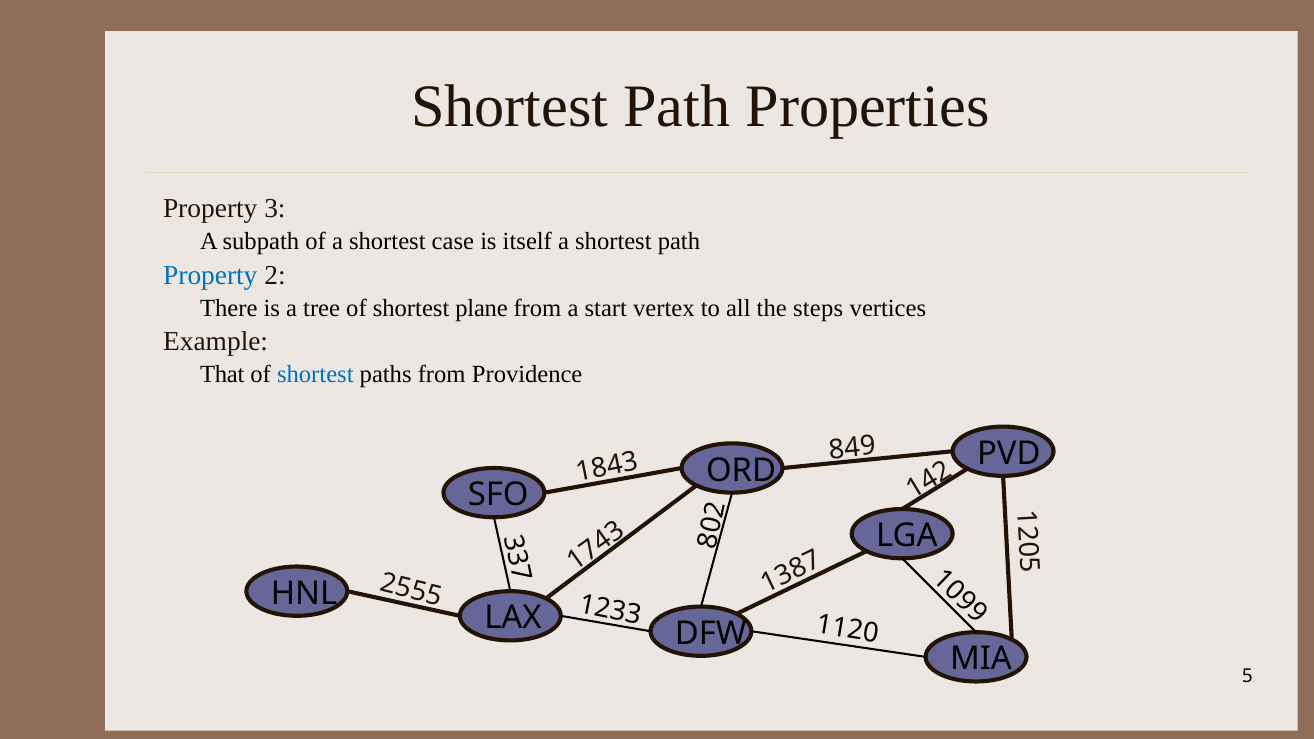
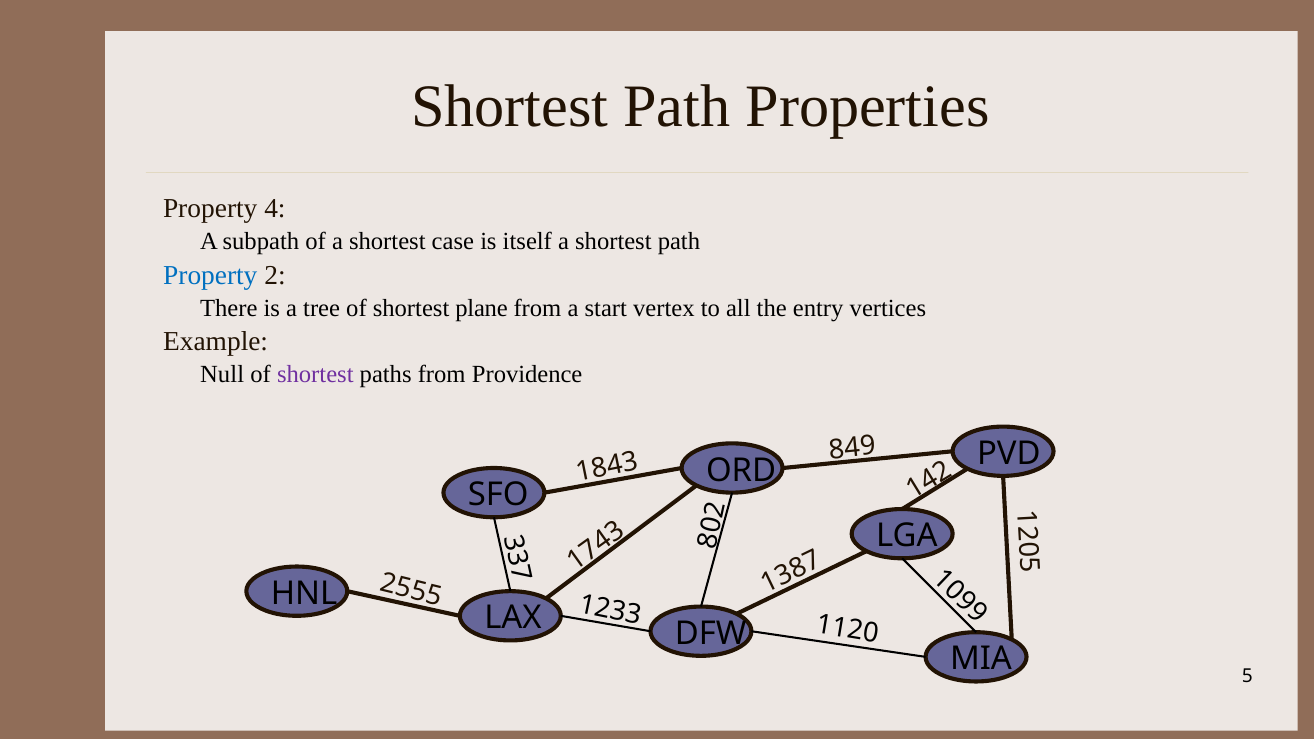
Property 3: 3 -> 4
steps: steps -> entry
That: That -> Null
shortest at (315, 375) colour: blue -> purple
